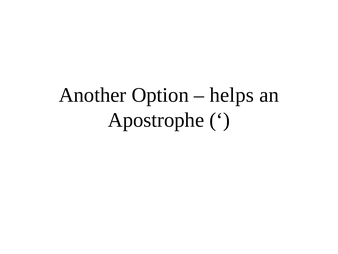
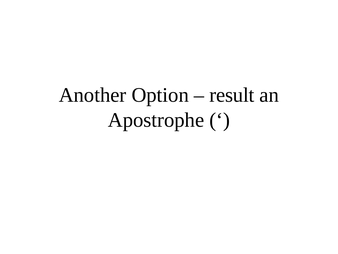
helps: helps -> result
